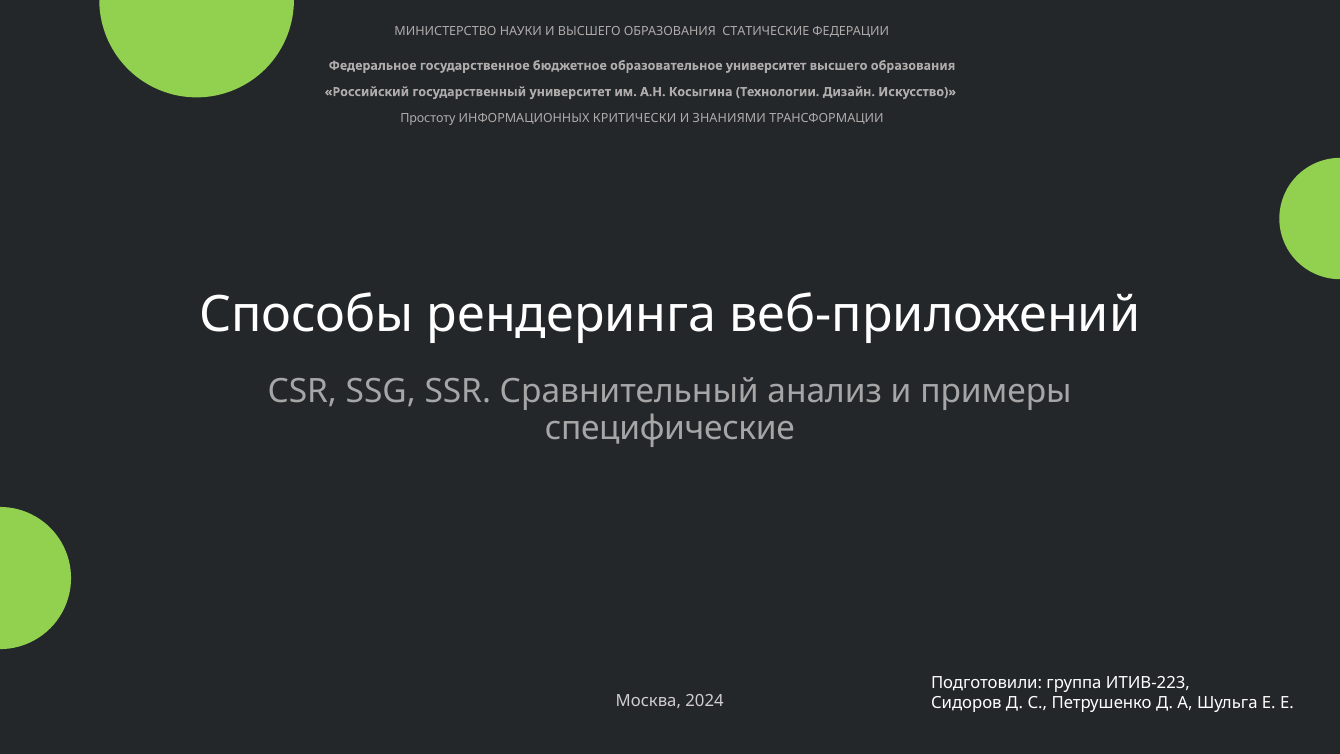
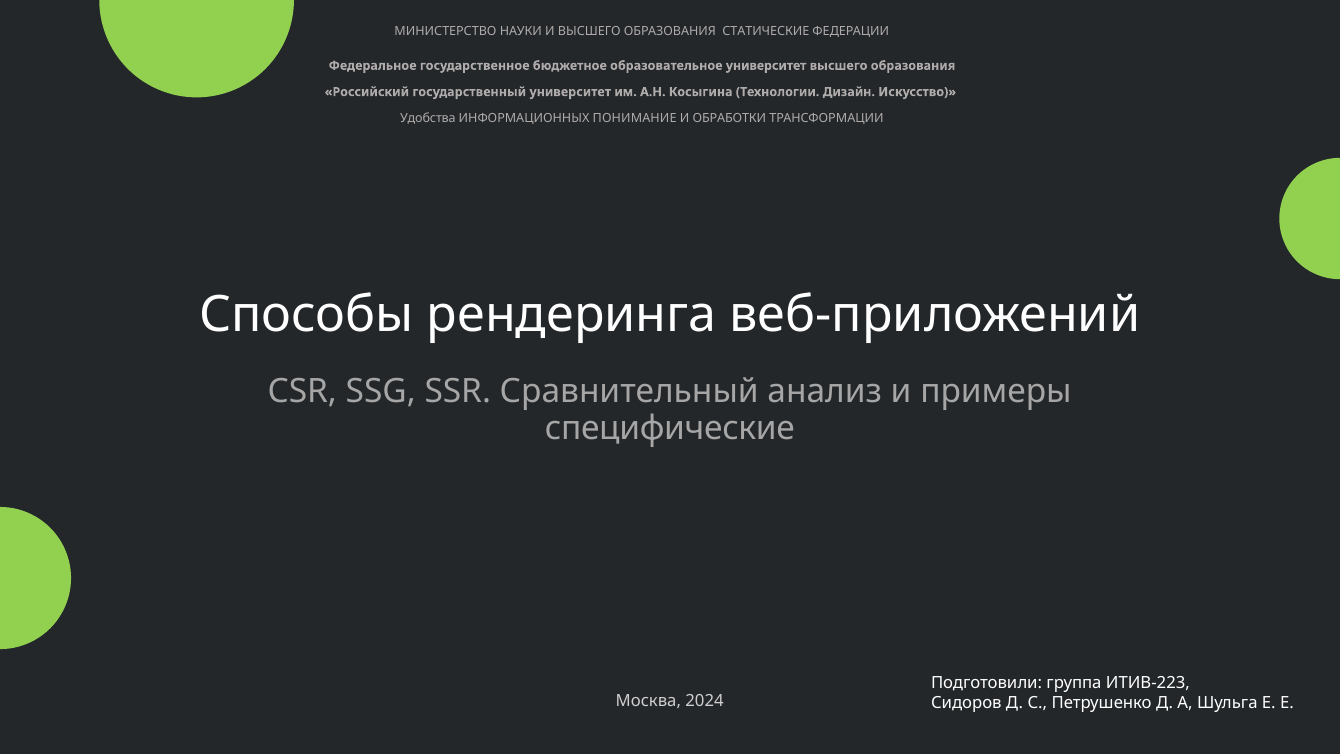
Простоту: Простоту -> Удобства
КРИТИЧЕСКИ: КРИТИЧЕСКИ -> ПОНИМАНИЕ
ЗНАНИЯМИ: ЗНАНИЯМИ -> ОБРАБОТКИ
